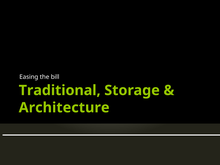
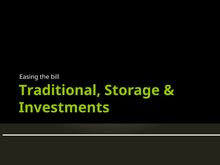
Architecture: Architecture -> Investments
